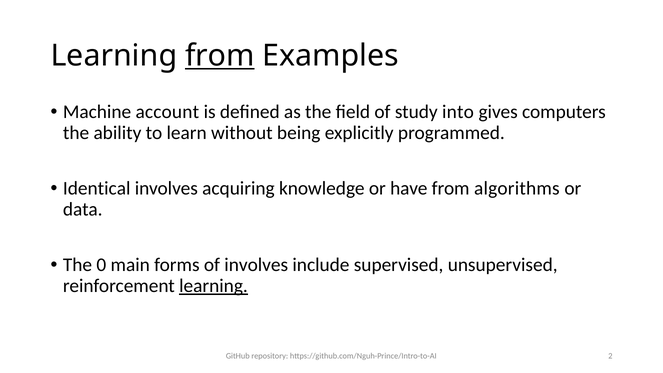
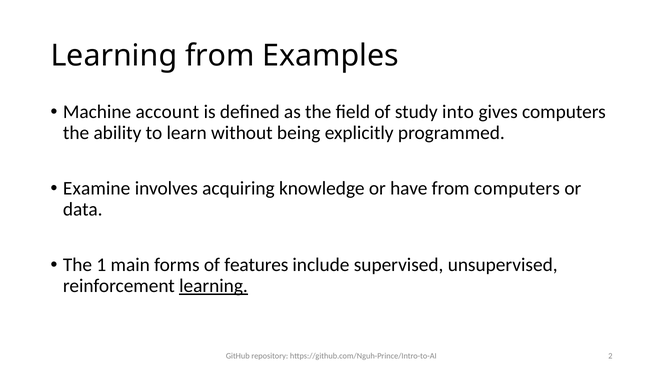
from at (220, 56) underline: present -> none
Identical: Identical -> Examine
from algorithms: algorithms -> computers
0: 0 -> 1
of involves: involves -> features
